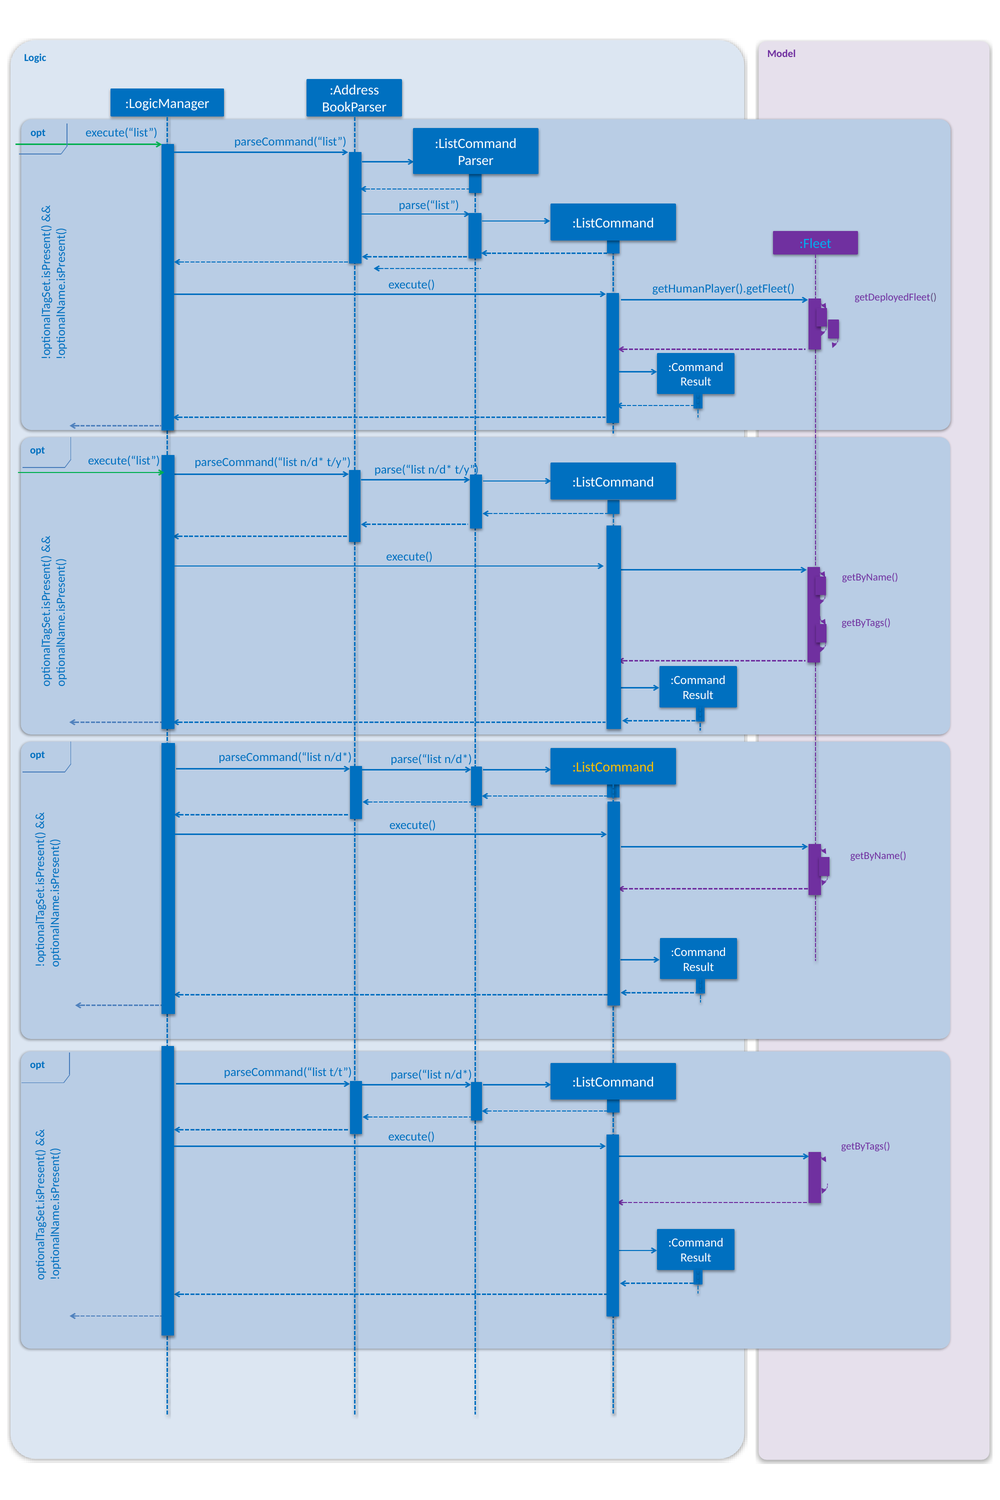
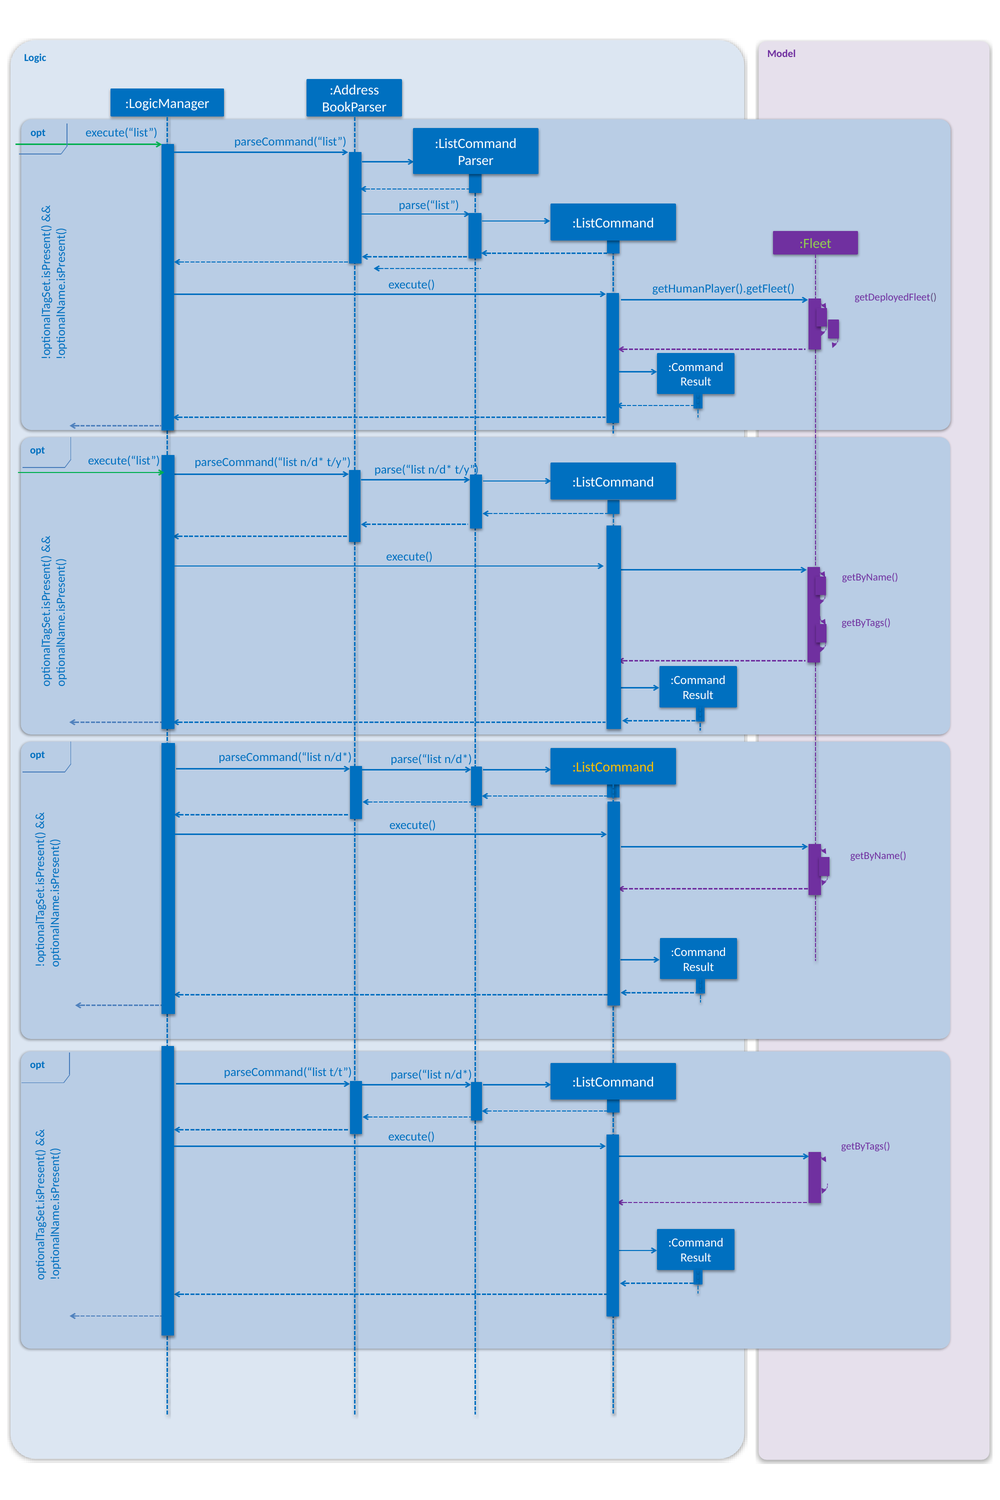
:Fleet colour: light blue -> light green
